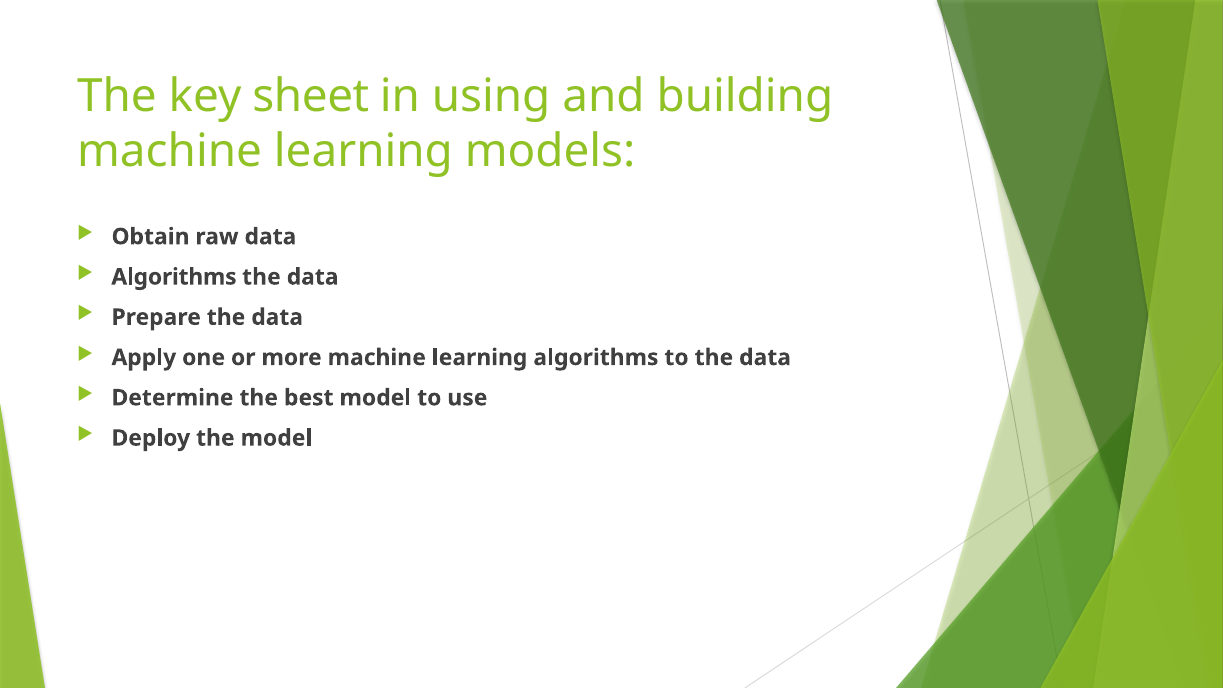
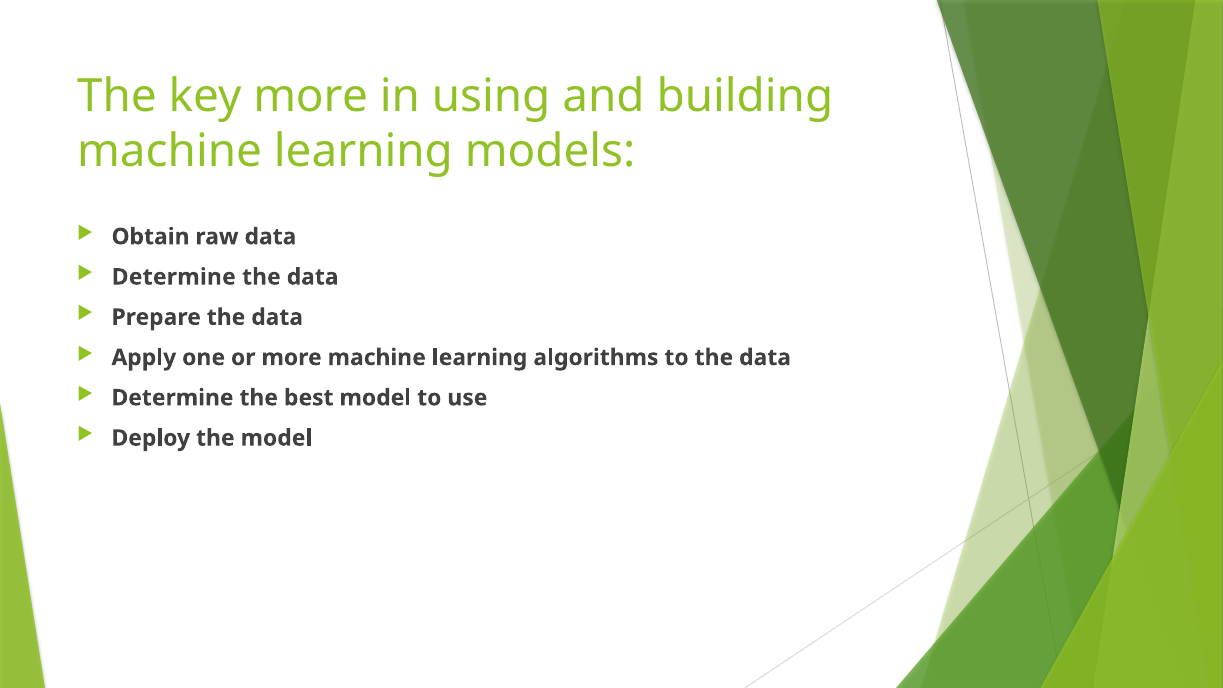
key sheet: sheet -> more
Algorithms at (174, 277): Algorithms -> Determine
